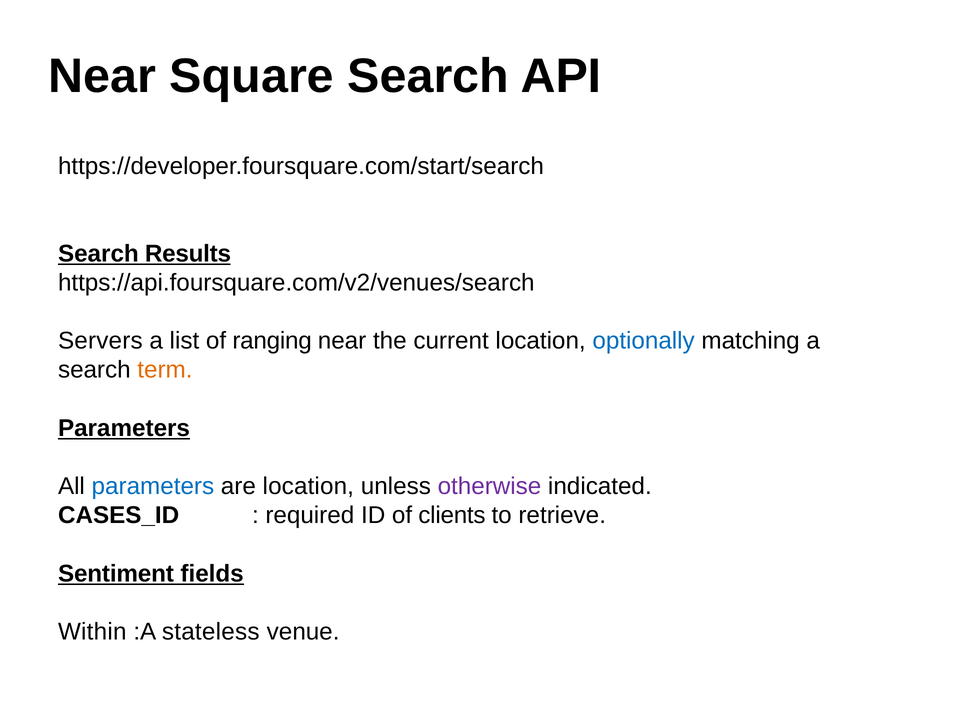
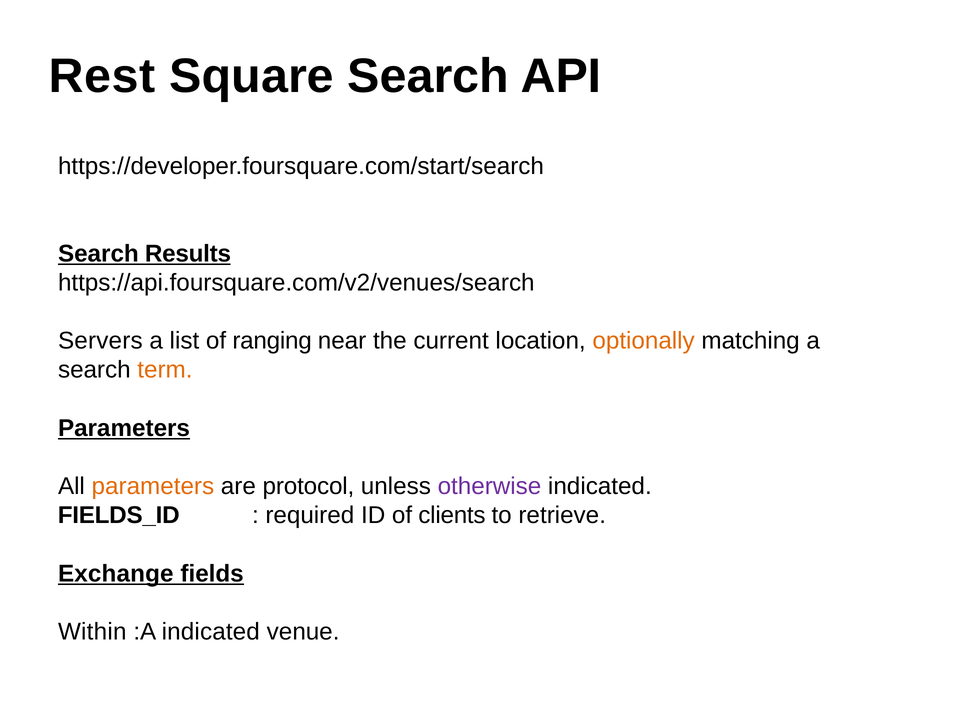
Near at (102, 76): Near -> Rest
optionally colour: blue -> orange
parameters at (153, 487) colour: blue -> orange
are location: location -> protocol
CASES_ID: CASES_ID -> FIELDS_ID
Sentiment: Sentiment -> Exchange
:A stateless: stateless -> indicated
